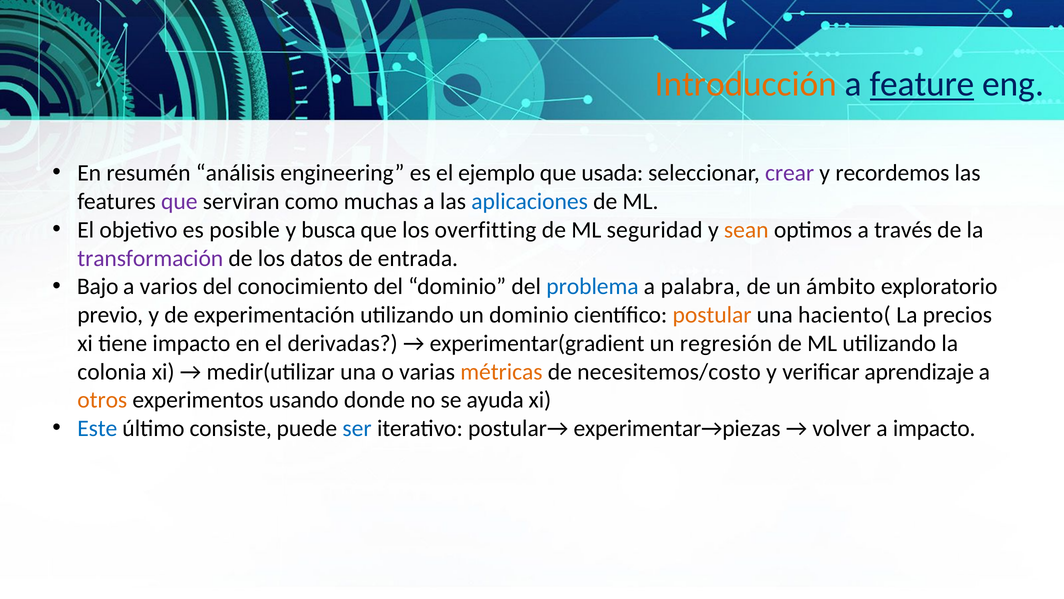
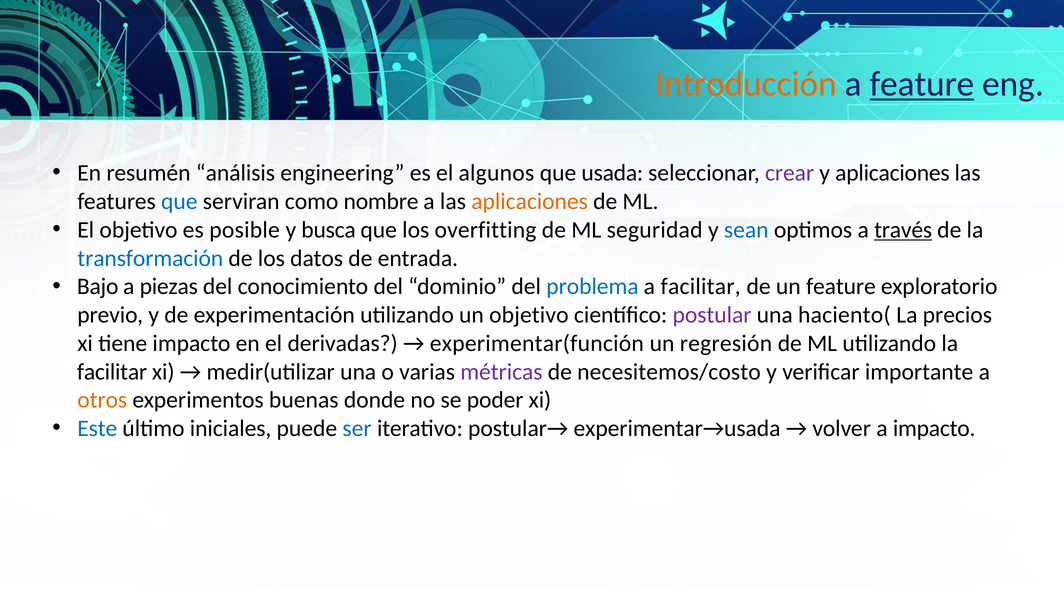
ejemplo: ejemplo -> algunos
y recordemos: recordemos -> aplicaciones
que at (179, 201) colour: purple -> blue
muchas: muchas -> nombre
aplicaciones at (530, 201) colour: blue -> orange
sean colour: orange -> blue
través underline: none -> present
transformación colour: purple -> blue
varios: varios -> piezas
a palabra: palabra -> facilitar
un ámbito: ámbito -> feature
un dominio: dominio -> objetivo
postular colour: orange -> purple
experimentar(gradient: experimentar(gradient -> experimentar(función
colonia at (112, 371): colonia -> facilitar
métricas colour: orange -> purple
aprendizaje: aprendizaje -> importante
usando: usando -> buenas
ayuda: ayuda -> poder
consiste: consiste -> iniciales
experimentar→piezas: experimentar→piezas -> experimentar→usada
